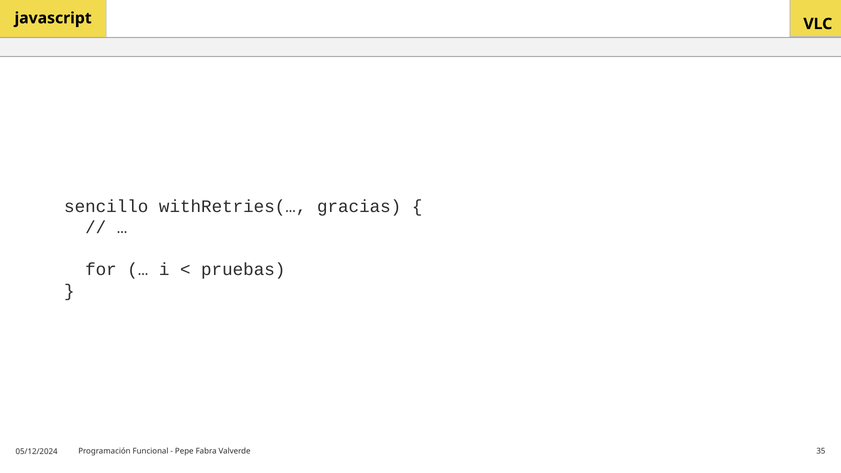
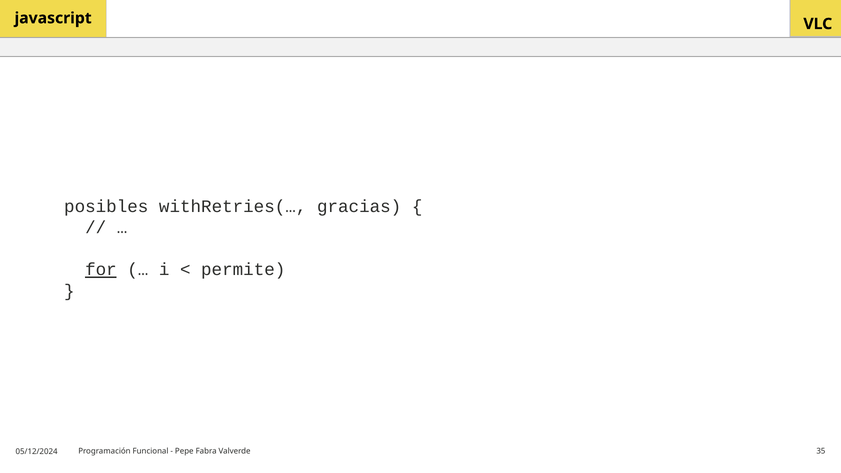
sencillo: sencillo -> posibles
for underline: none -> present
pruebas: pruebas -> permite
